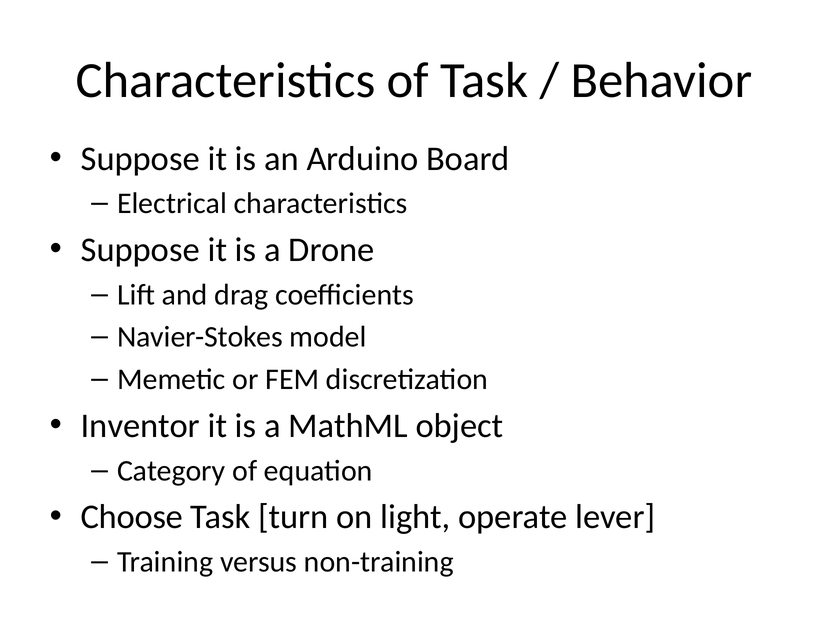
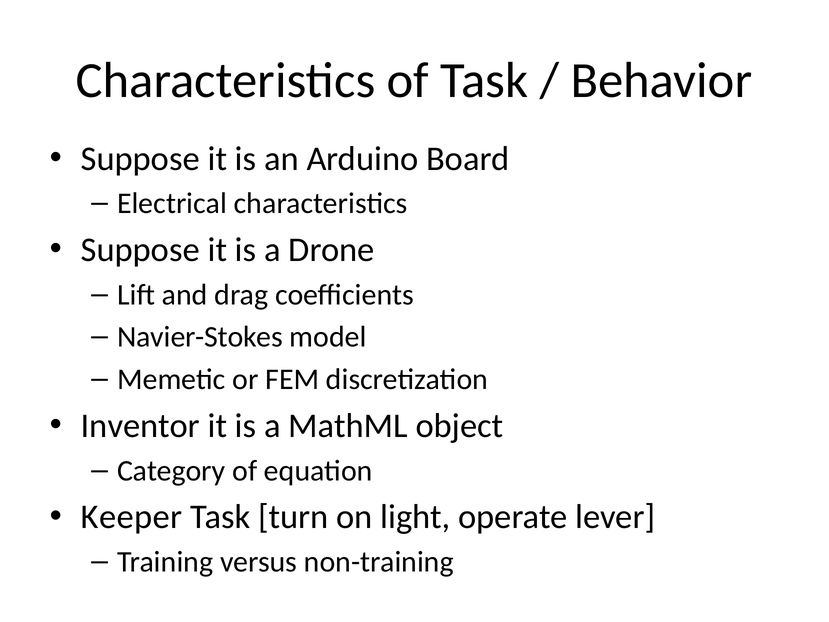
Choose: Choose -> Keeper
